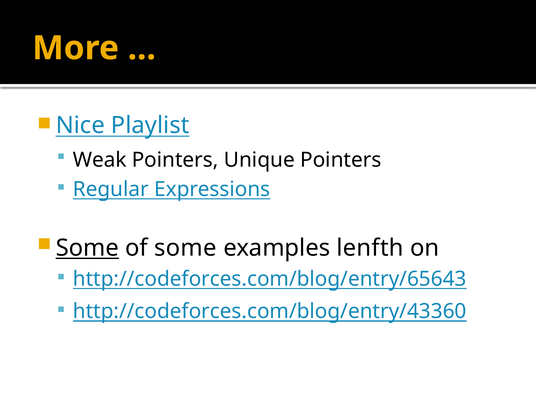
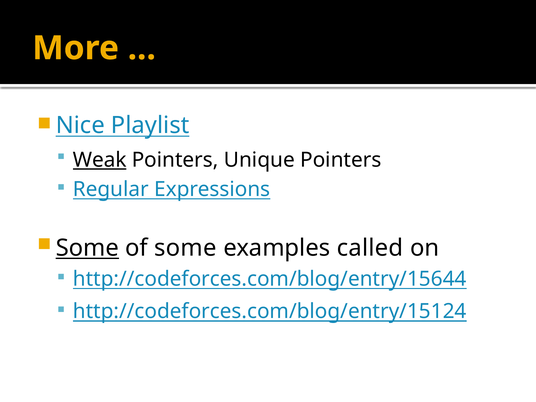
Weak underline: none -> present
lenfth: lenfth -> called
http://codeforces.com/blog/entry/65643: http://codeforces.com/blog/entry/65643 -> http://codeforces.com/blog/entry/15644
http://codeforces.com/blog/entry/43360: http://codeforces.com/blog/entry/43360 -> http://codeforces.com/blog/entry/15124
